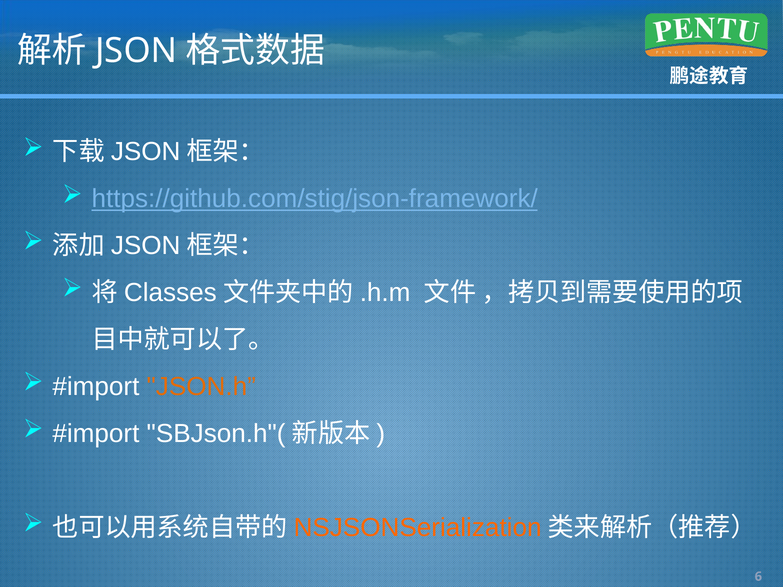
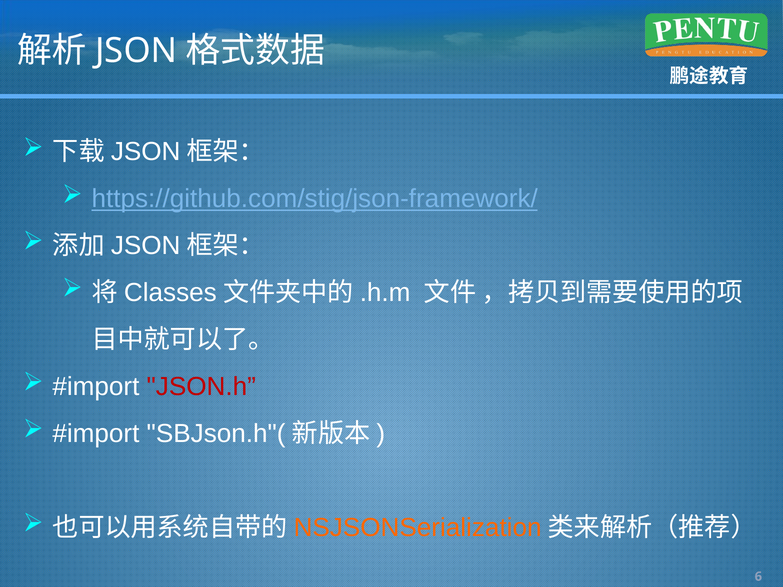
JSON.h colour: orange -> red
